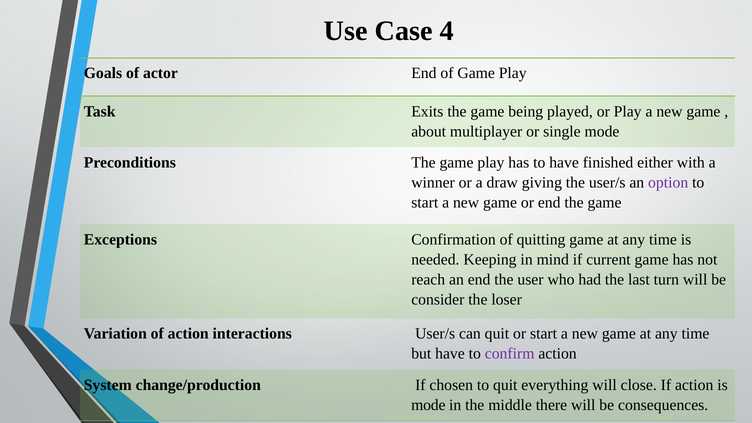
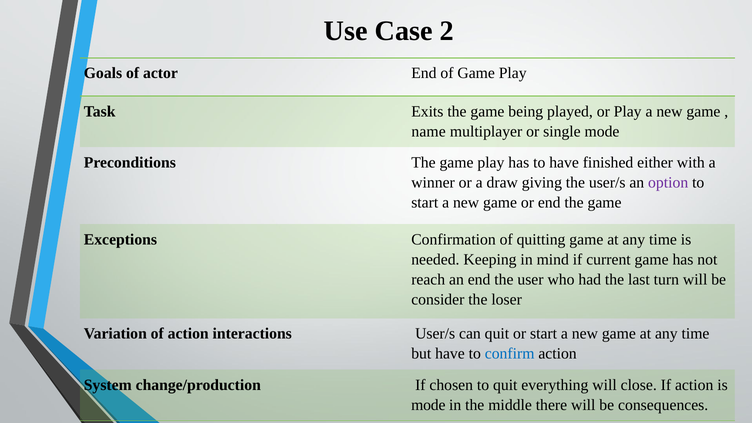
4: 4 -> 2
about: about -> name
confirm colour: purple -> blue
